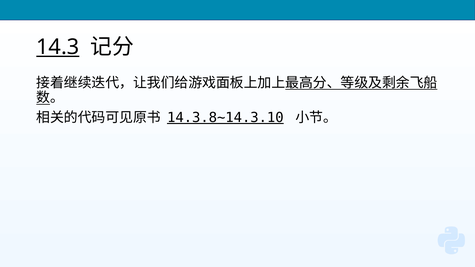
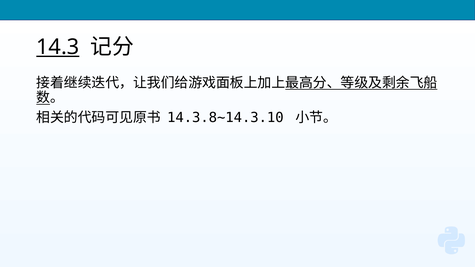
14.3.8~14.3.10 underline: present -> none
